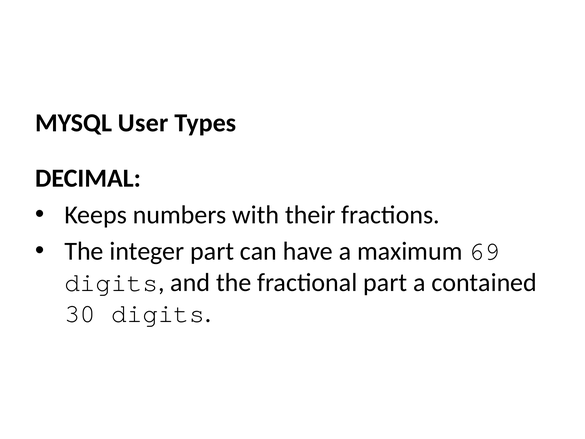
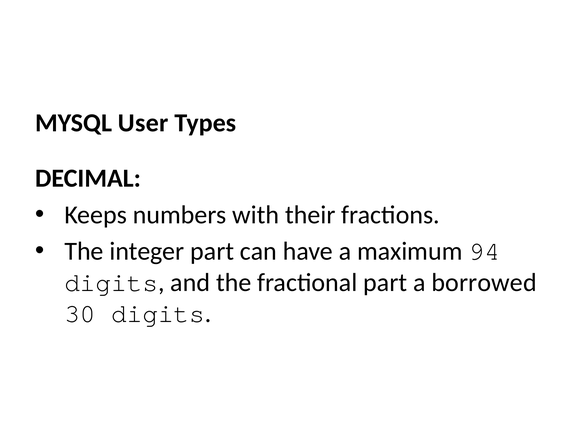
69: 69 -> 94
contained: contained -> borrowed
